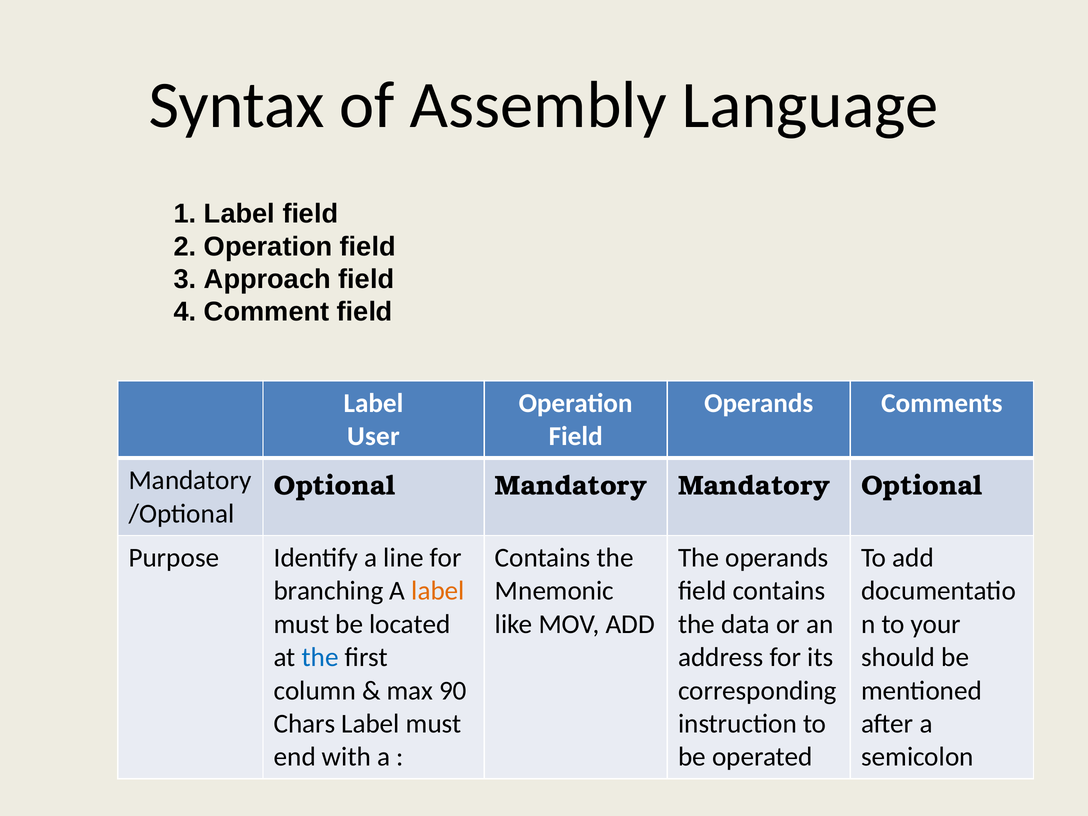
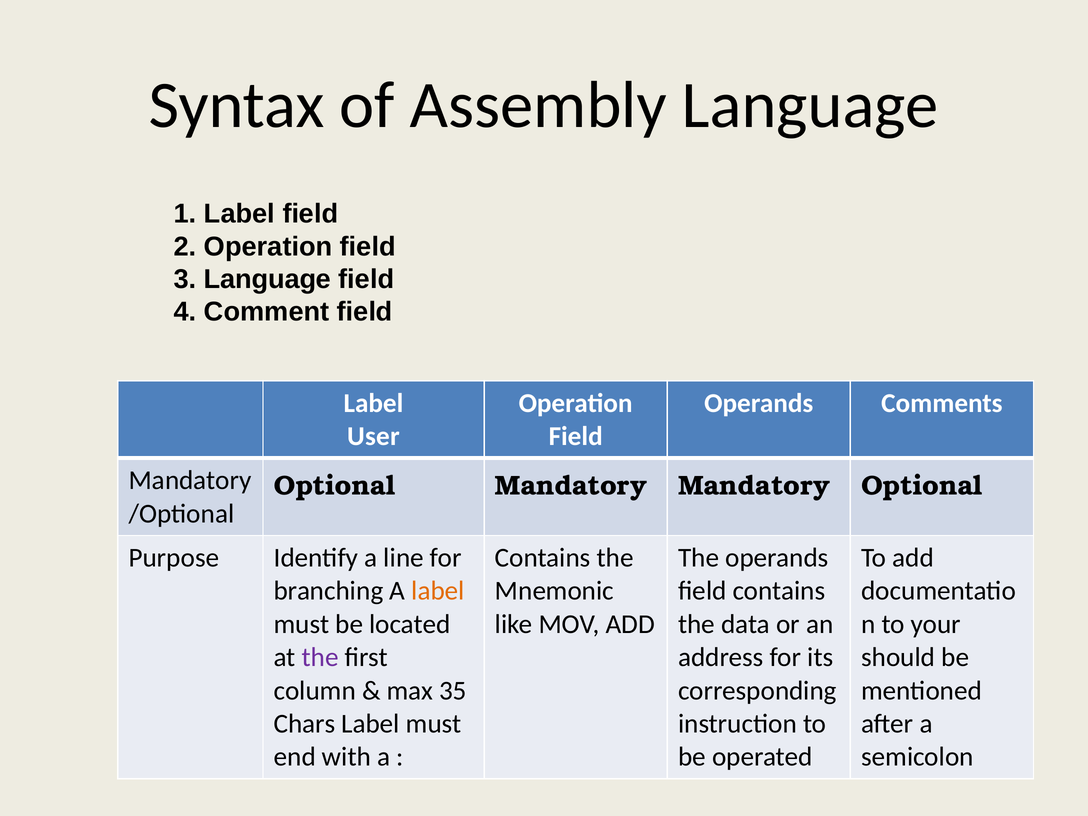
3 Approach: Approach -> Language
the at (320, 657) colour: blue -> purple
90: 90 -> 35
